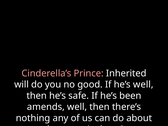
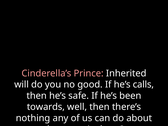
he’s well: well -> calls
amends: amends -> towards
